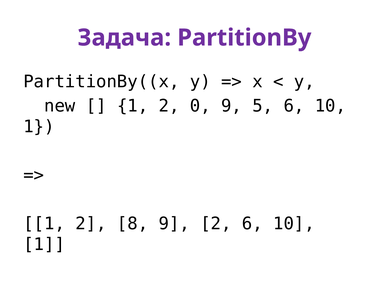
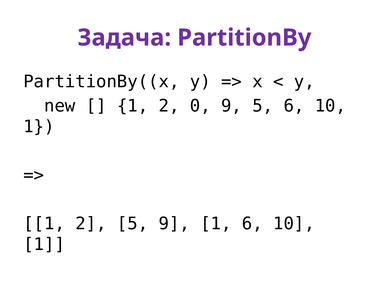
2 8: 8 -> 5
9 2: 2 -> 1
